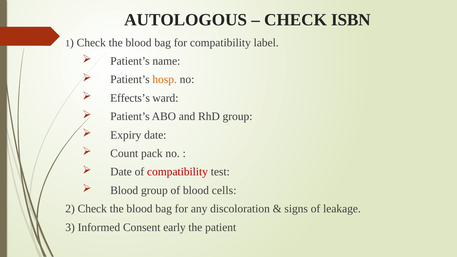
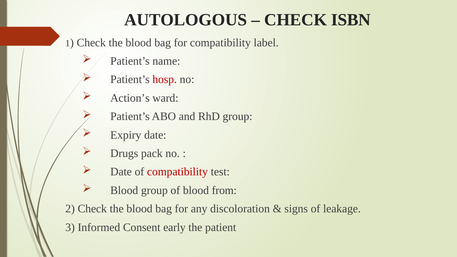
hosp colour: orange -> red
Effects’s: Effects’s -> Action’s
Count: Count -> Drugs
cells: cells -> from
